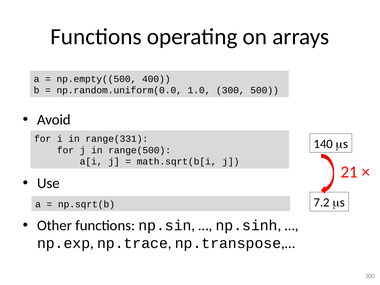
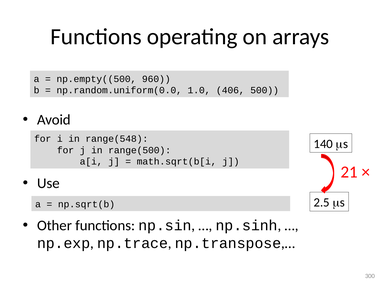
400: 400 -> 960
1.0 300: 300 -> 406
range(331: range(331 -> range(548
7.2: 7.2 -> 2.5
